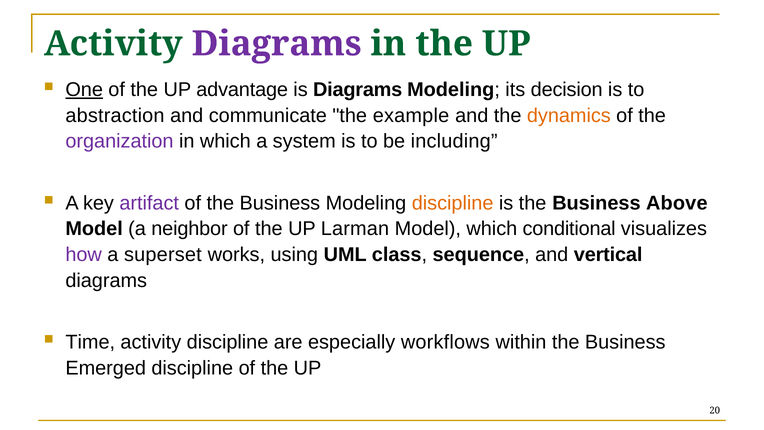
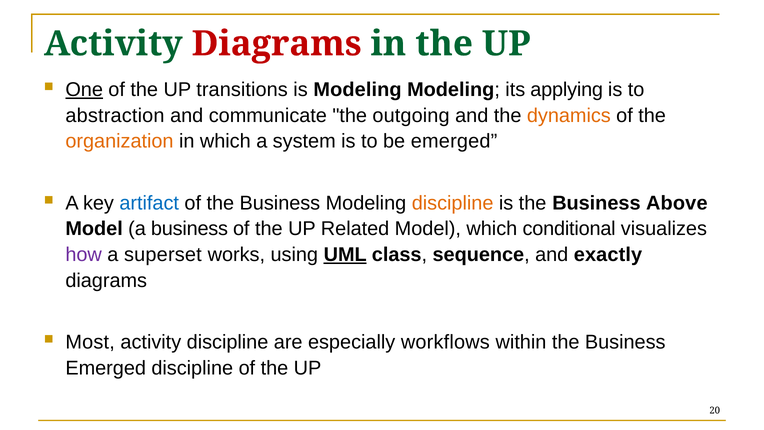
Diagrams at (277, 44) colour: purple -> red
advantage: advantage -> transitions
is Diagrams: Diagrams -> Modeling
decision: decision -> applying
example: example -> outgoing
organization colour: purple -> orange
be including: including -> emerged
artifact colour: purple -> blue
a neighbor: neighbor -> business
Larman: Larman -> Related
UML underline: none -> present
vertical: vertical -> exactly
Time: Time -> Most
